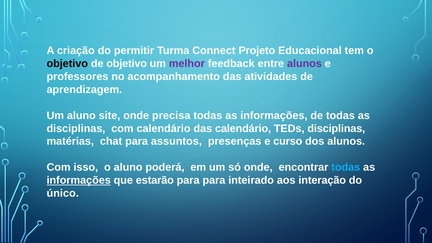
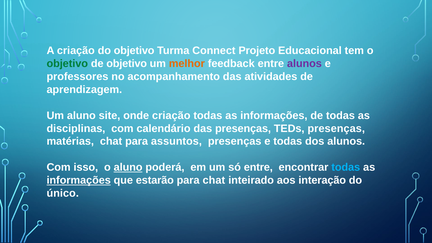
do permitir: permitir -> objetivo
objetivo at (67, 64) colour: black -> green
melhor colour: purple -> orange
onde precisa: precisa -> criação
das calendário: calendário -> presenças
TEDs disciplinas: disciplinas -> presenças
e curso: curso -> todas
aluno at (128, 167) underline: none -> present
só onde: onde -> entre
para para: para -> chat
